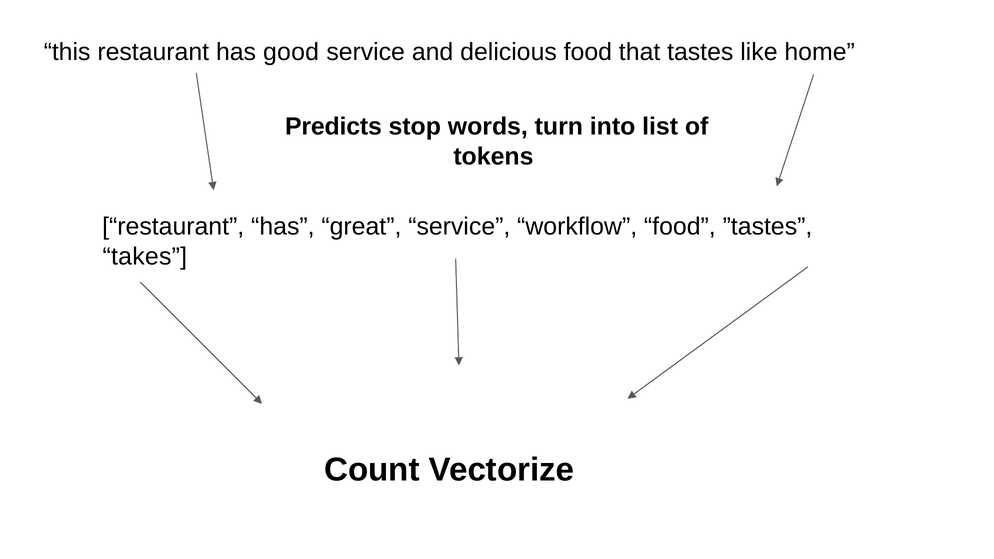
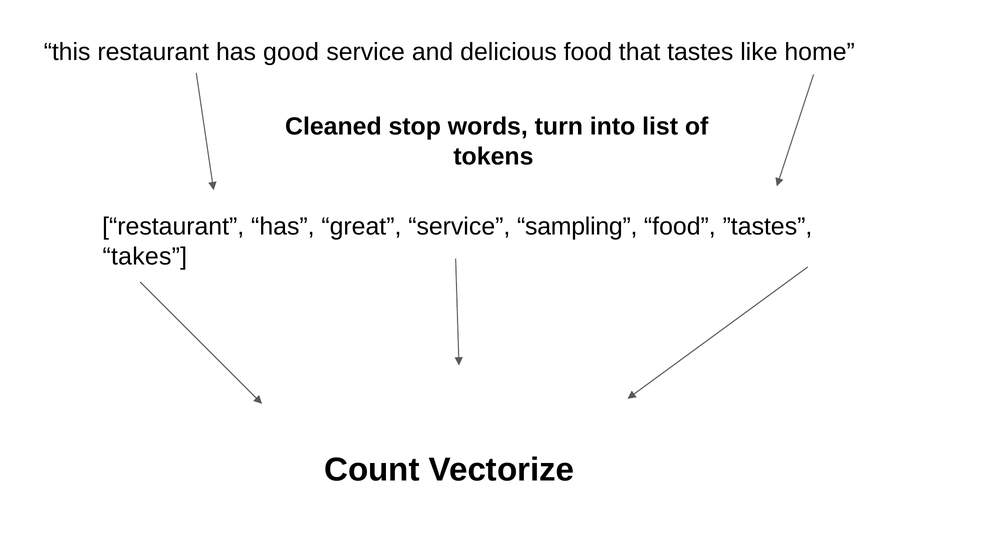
Predicts: Predicts -> Cleaned
workflow: workflow -> sampling
